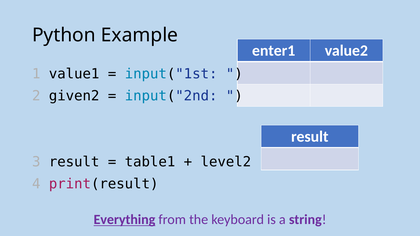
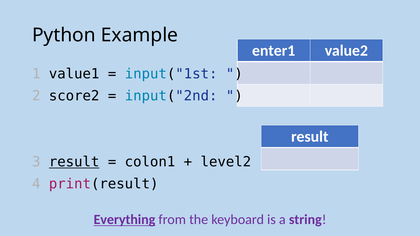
given2: given2 -> score2
result at (74, 162) underline: none -> present
table1: table1 -> colon1
